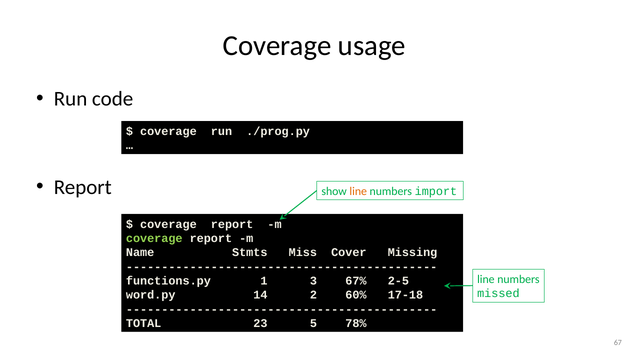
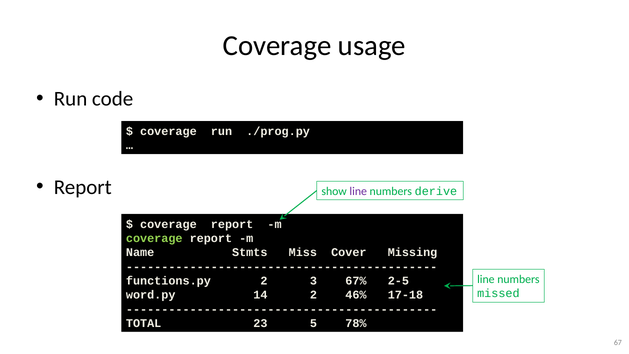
line at (358, 191) colour: orange -> purple
import: import -> derive
functions.py 1: 1 -> 2
60%: 60% -> 46%
